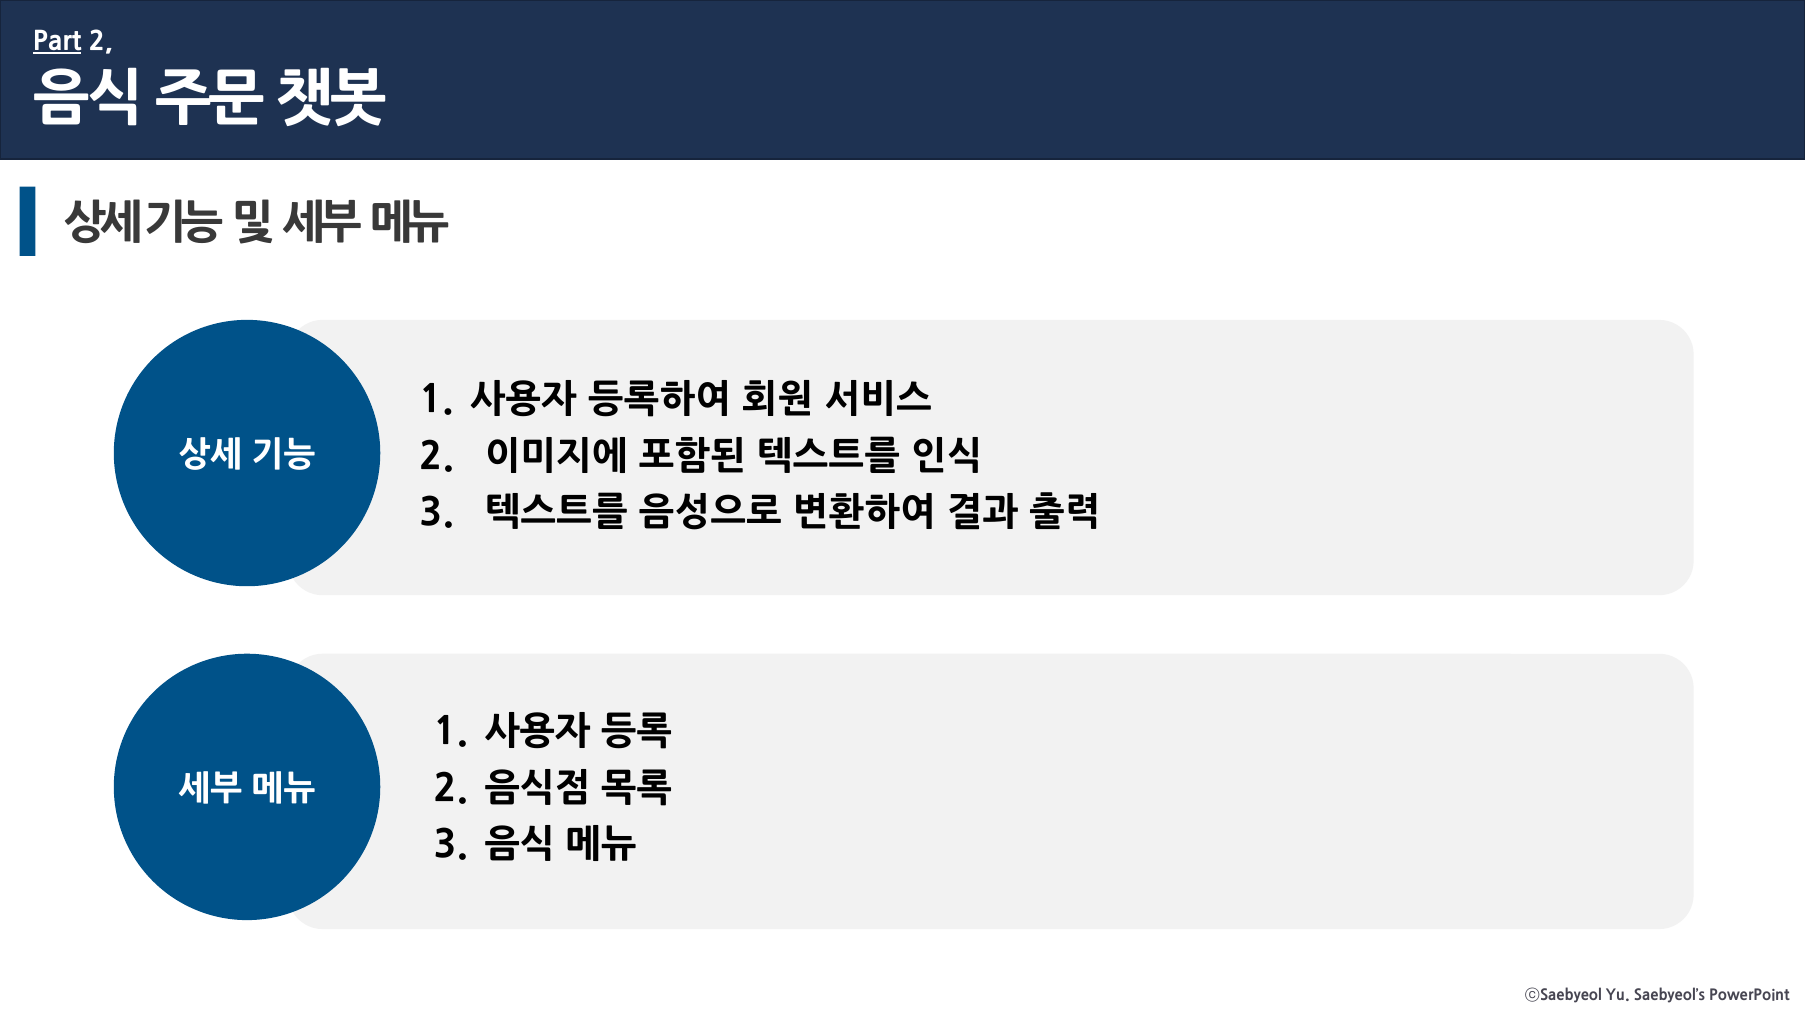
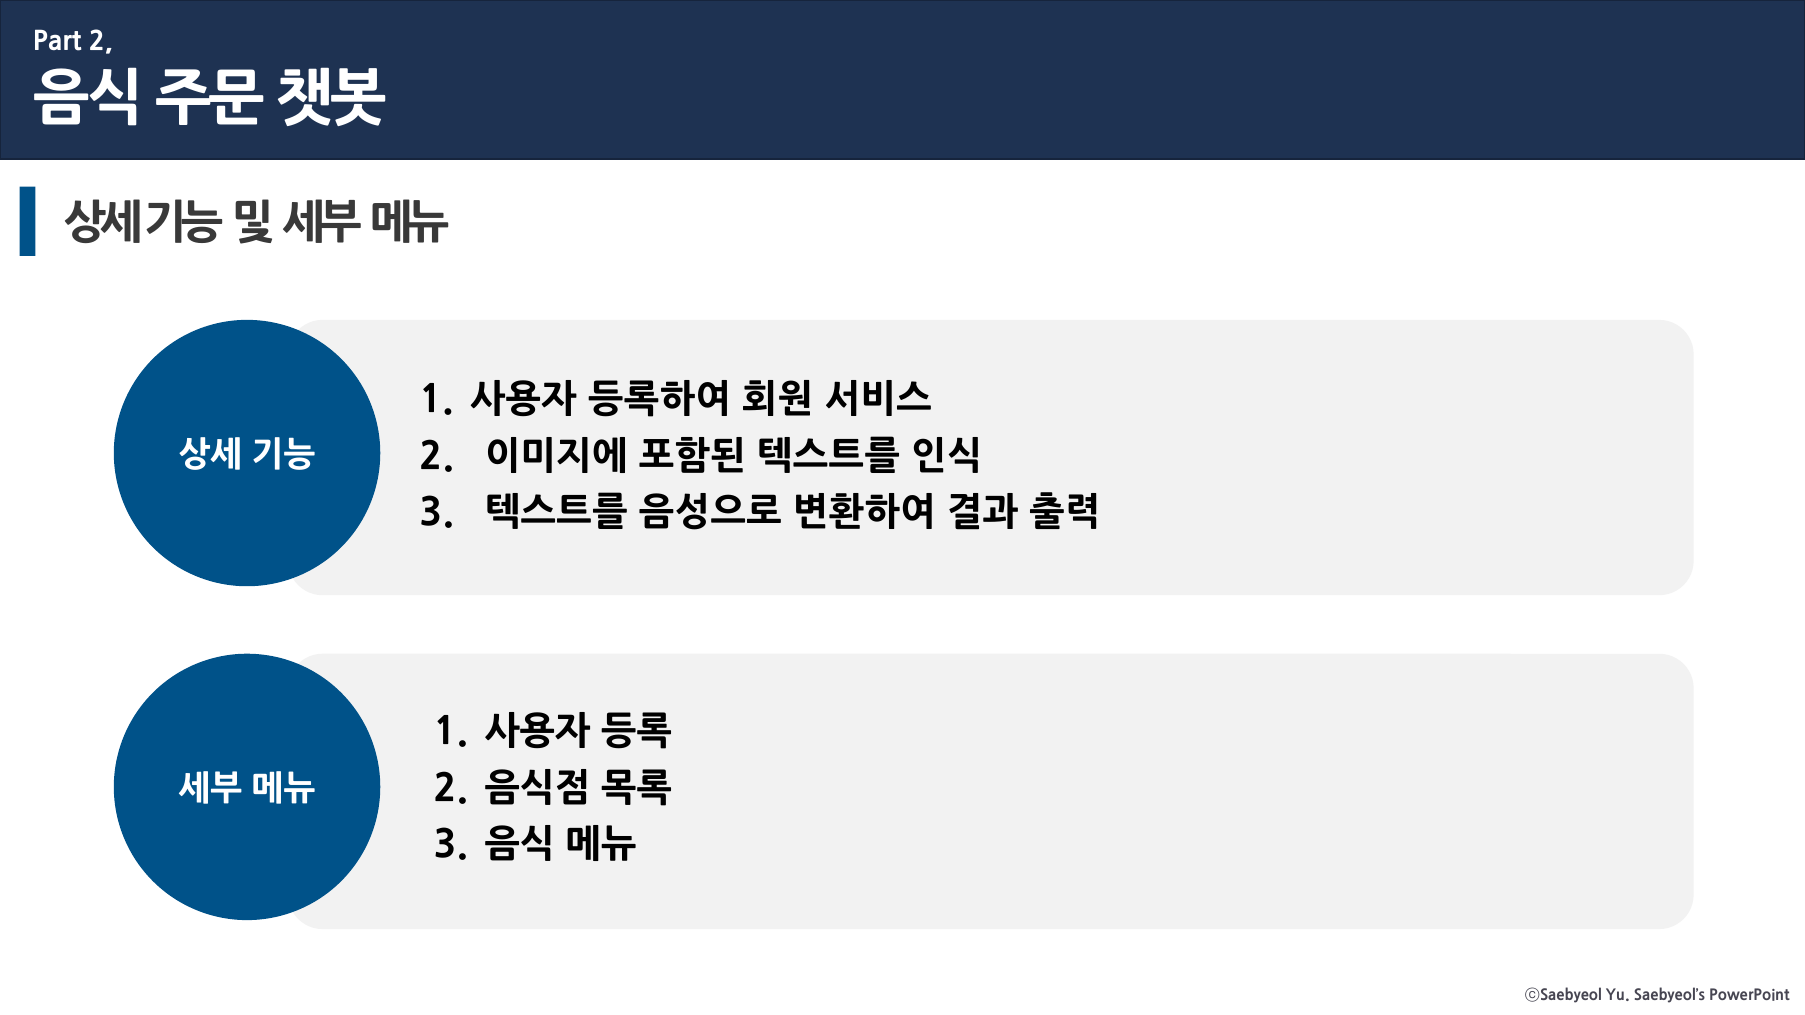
Part underline: present -> none
